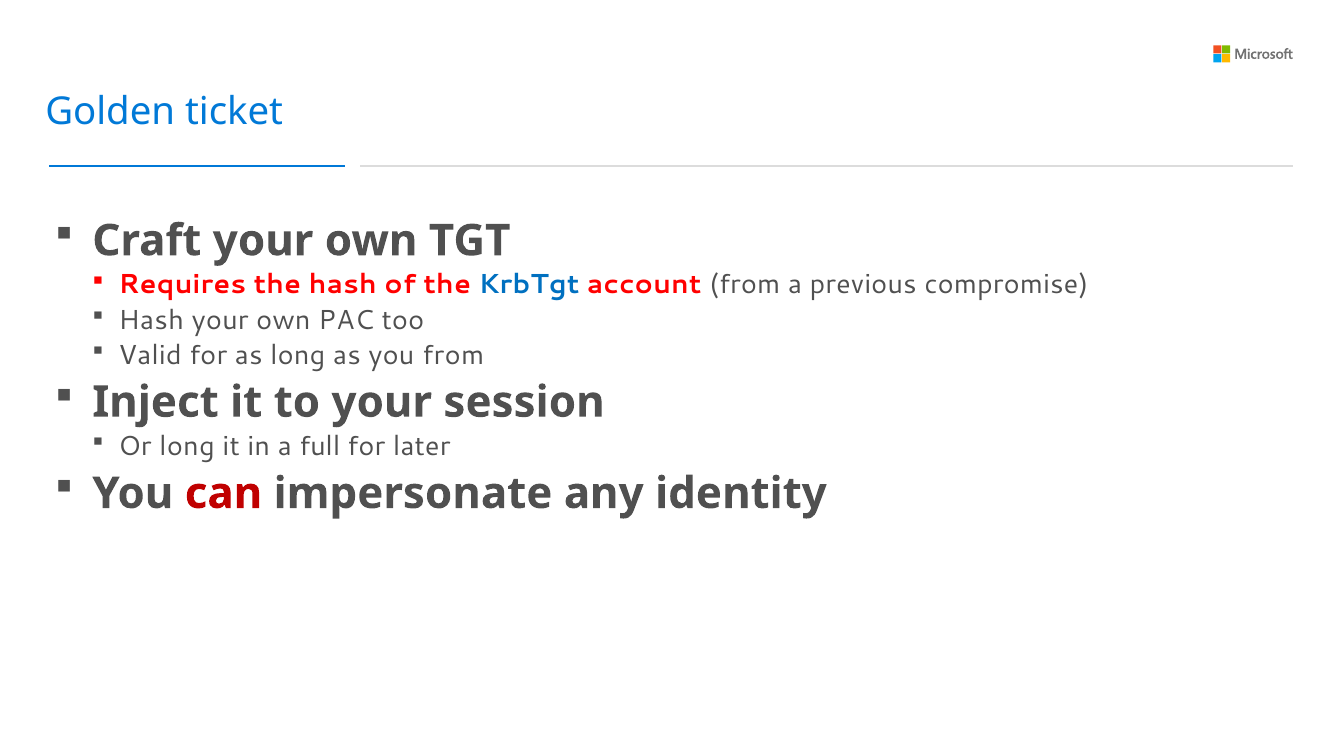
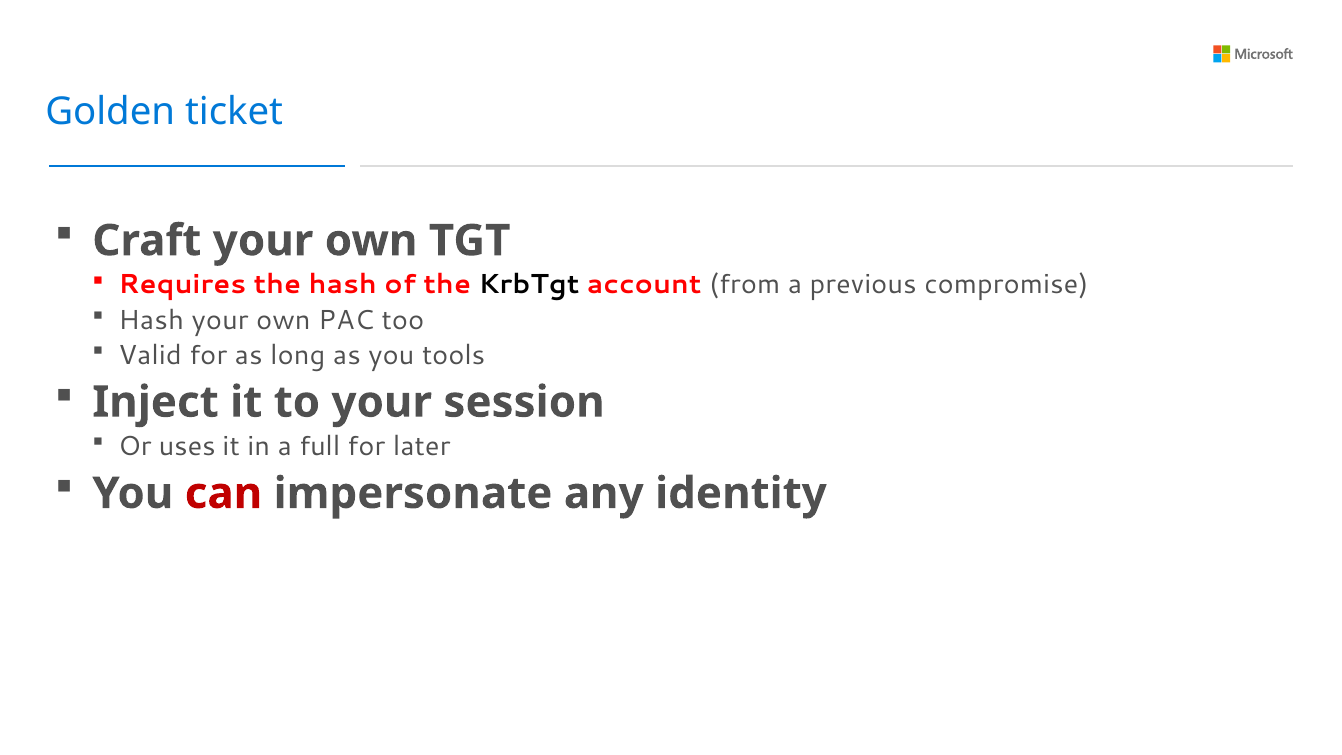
KrbTgt colour: blue -> black
you from: from -> tools
Or long: long -> uses
